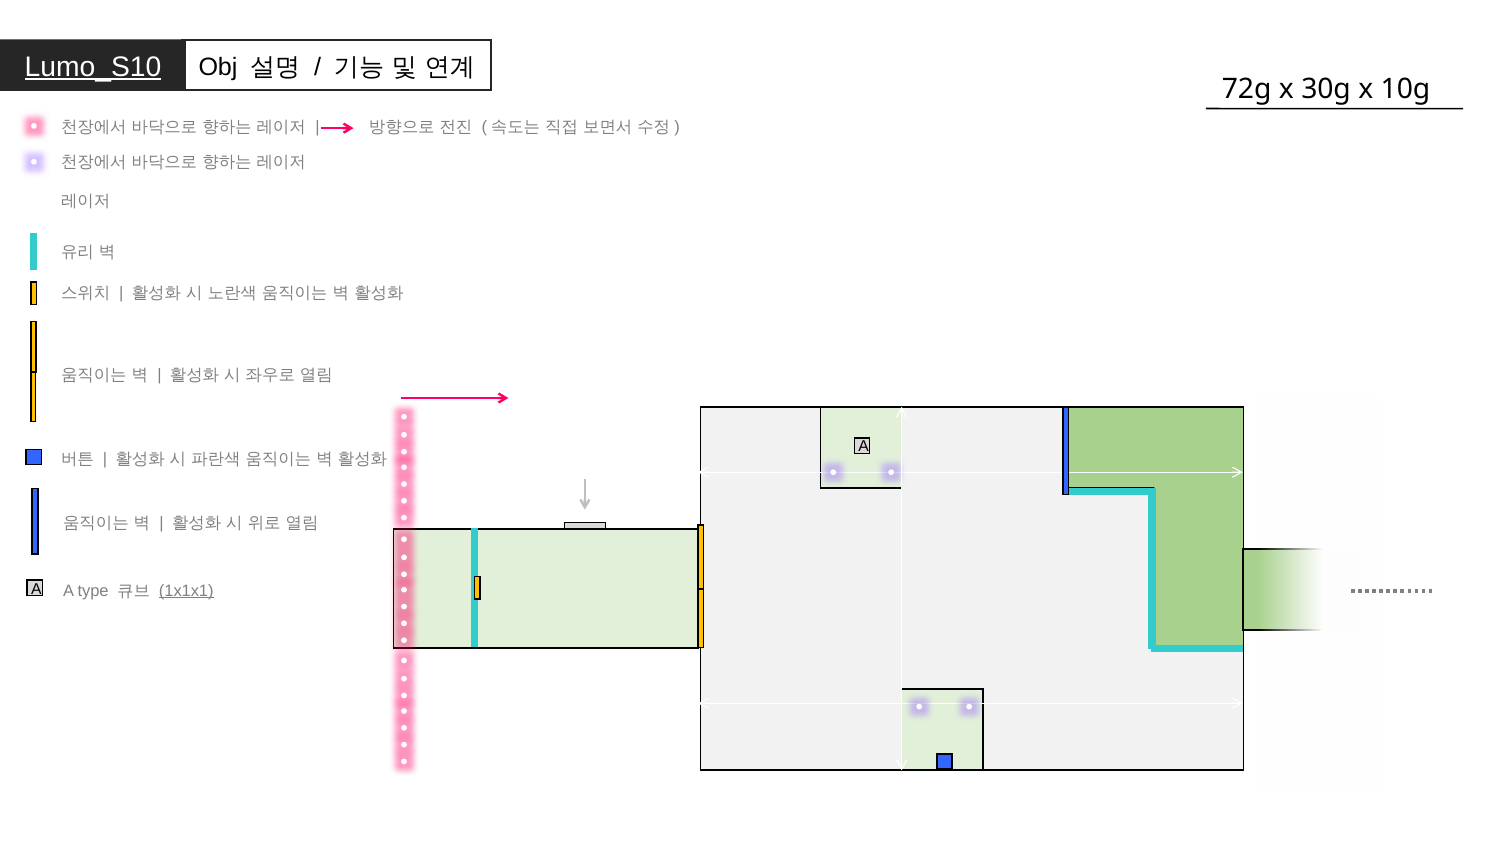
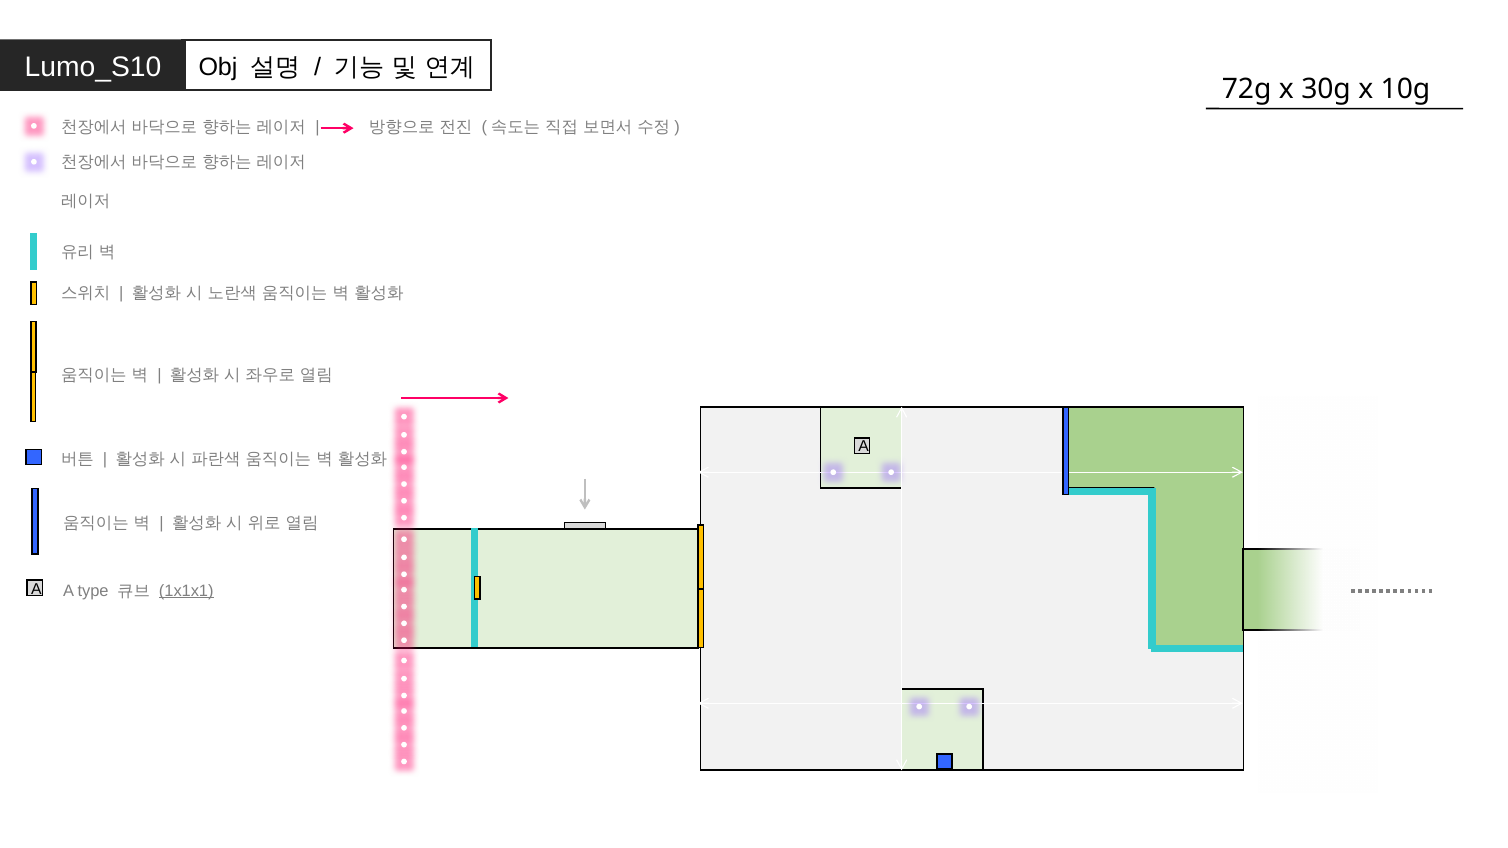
Lumo_S10 underline: present -> none
